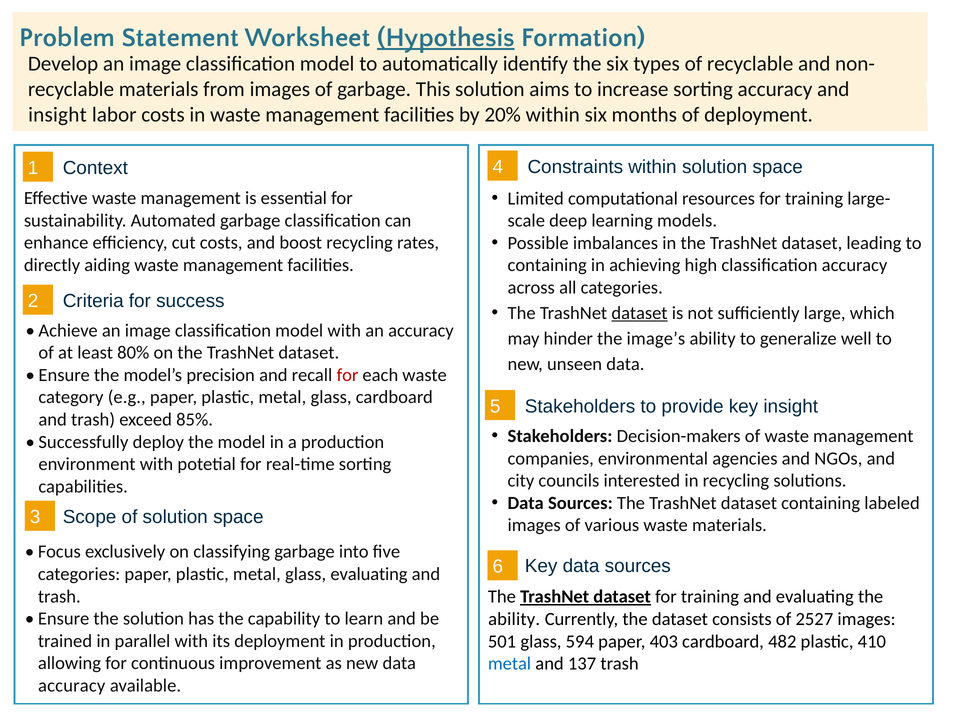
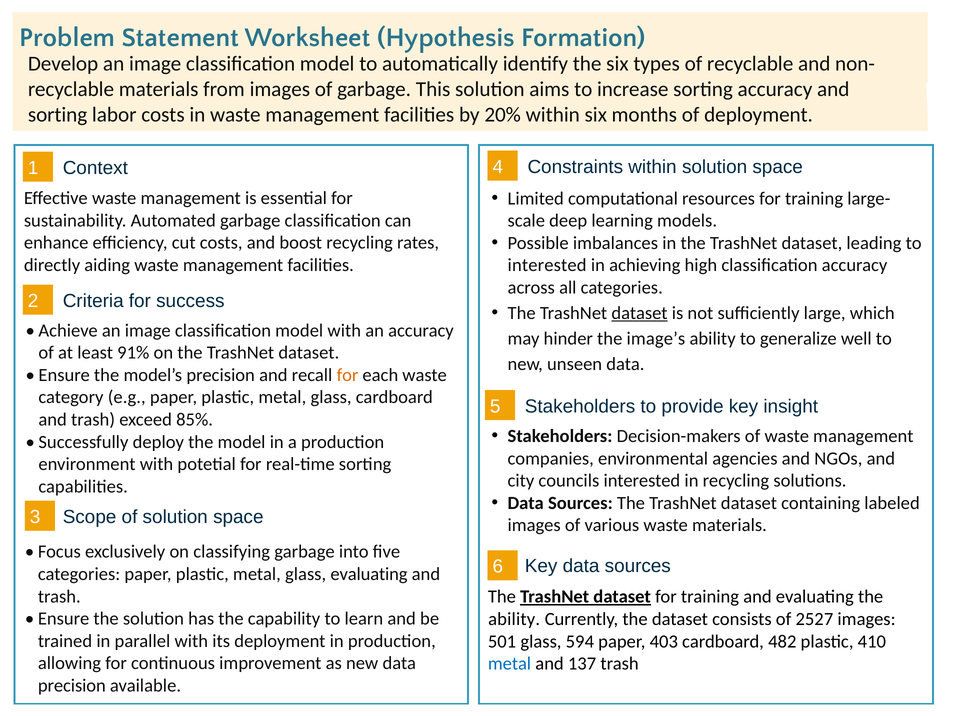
Hypothesis underline: present -> none
insight at (57, 115): insight -> sorting
containing at (547, 265): containing -> interested
80%: 80% -> 91%
for at (348, 375) colour: red -> orange
accuracy at (72, 686): accuracy -> precision
